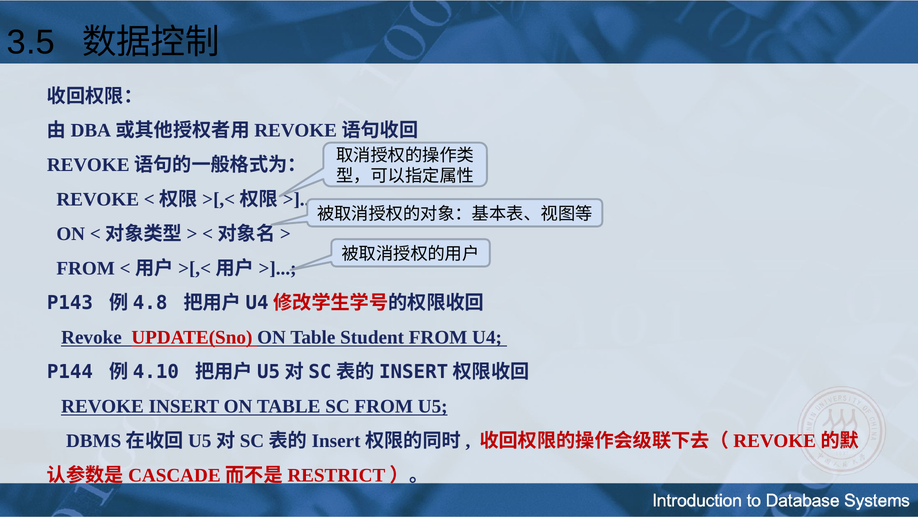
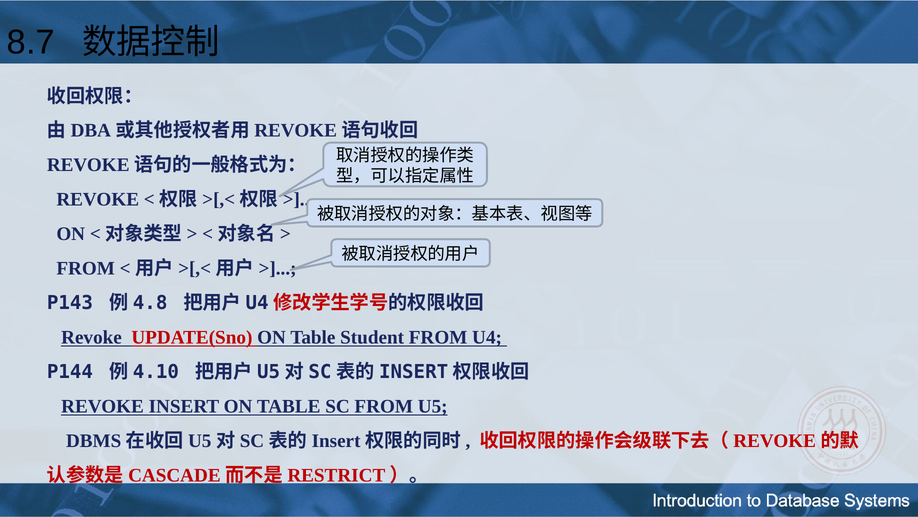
3.5: 3.5 -> 8.7
